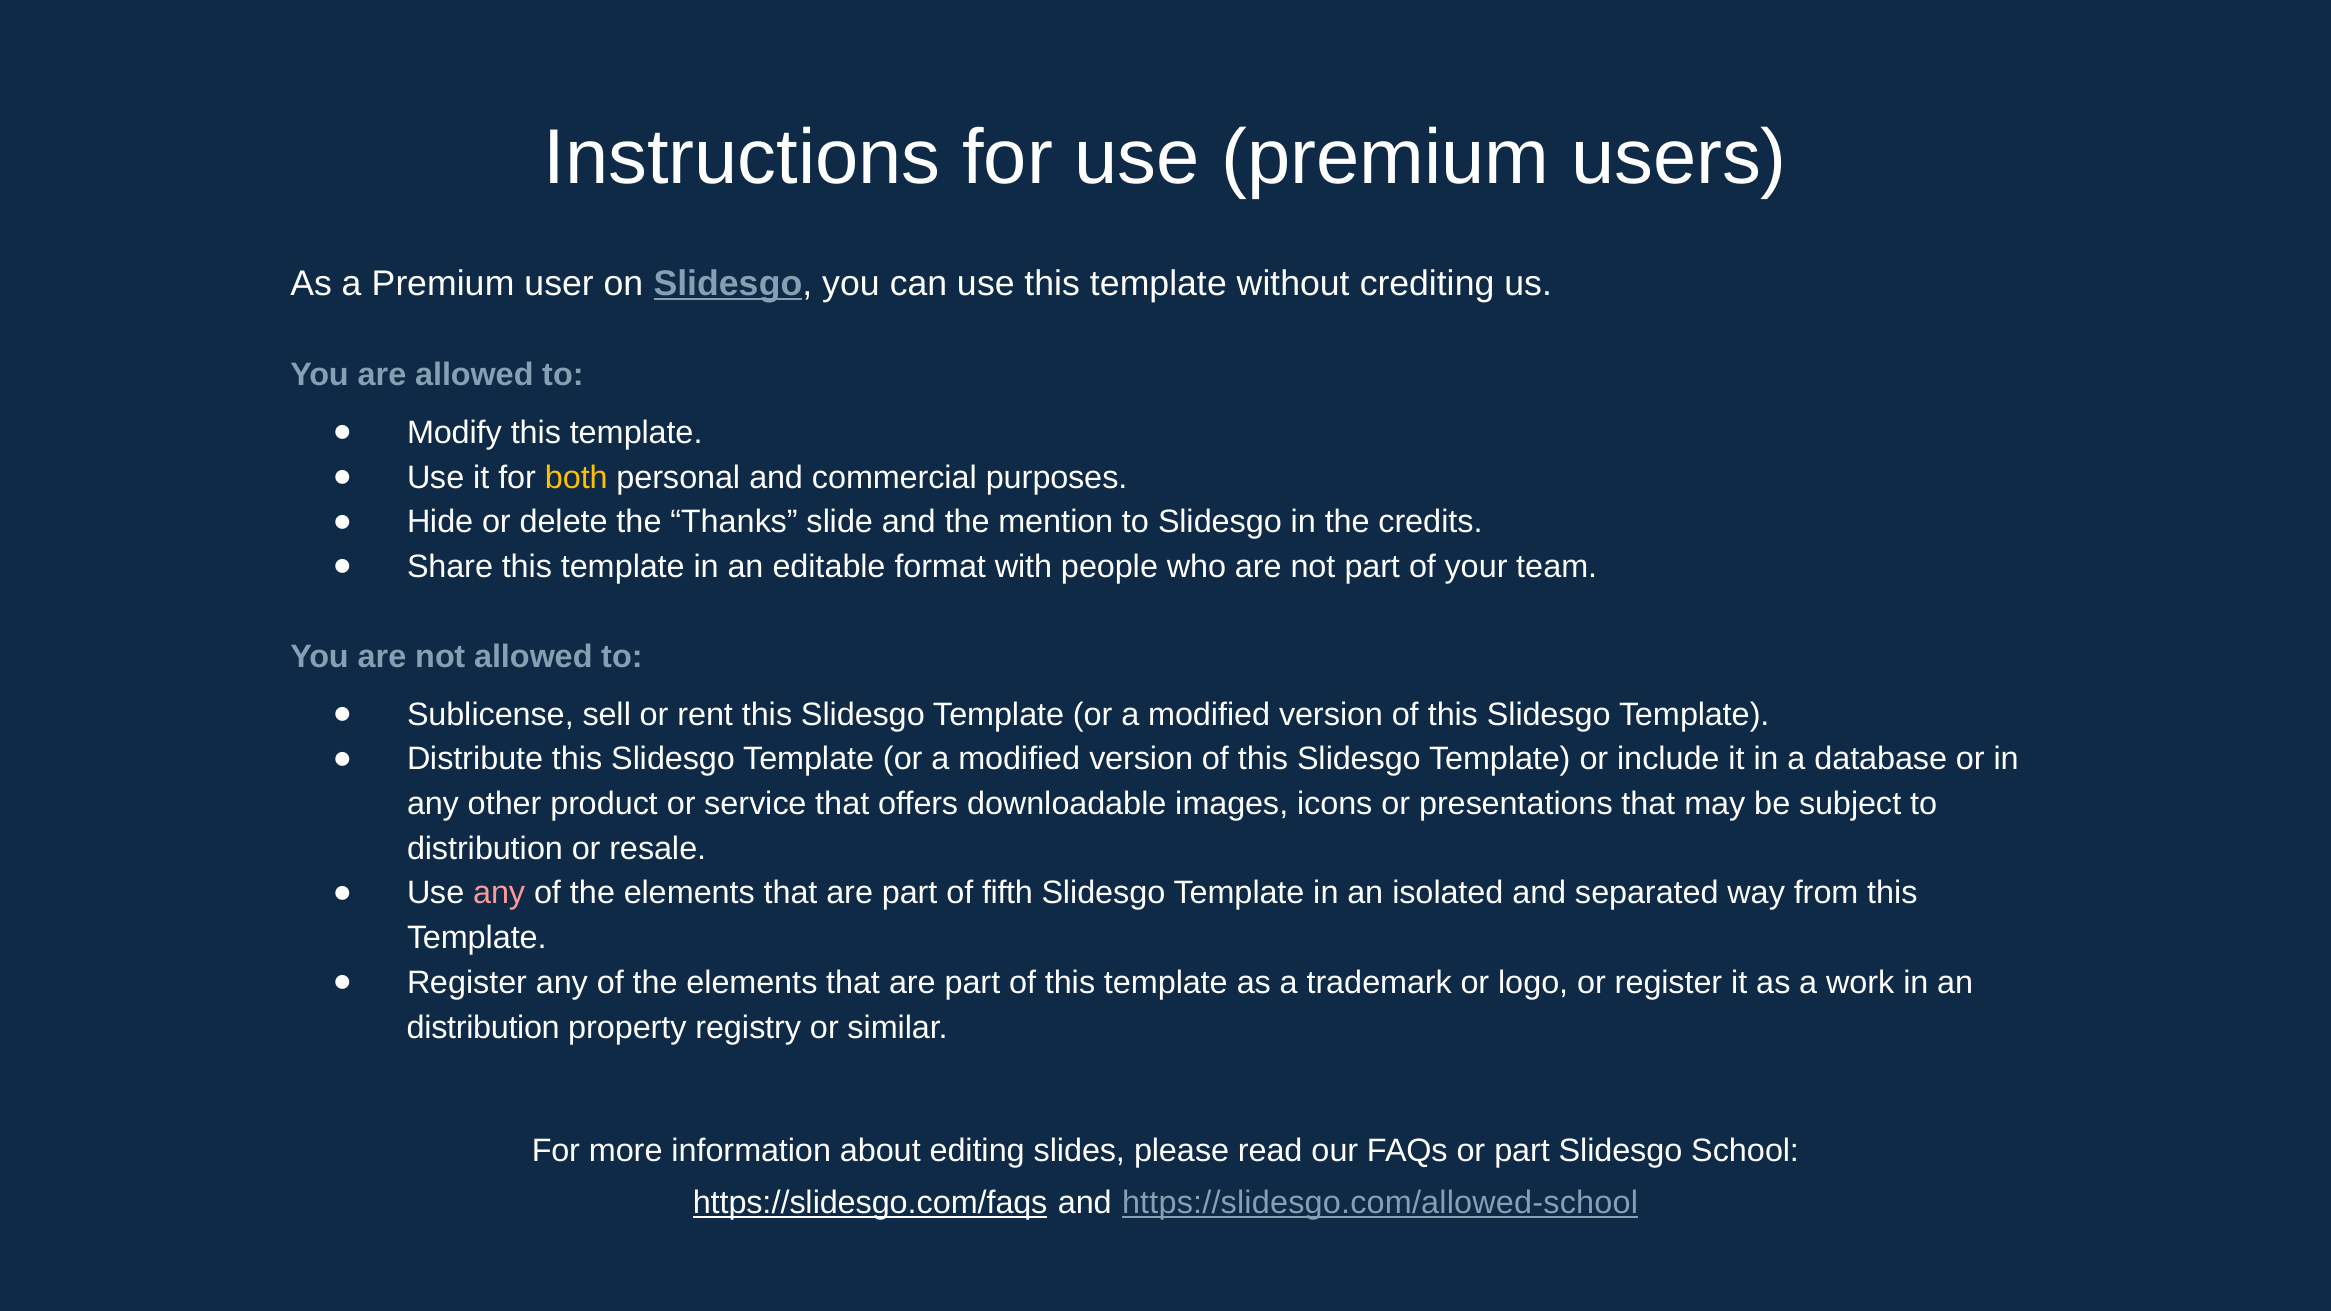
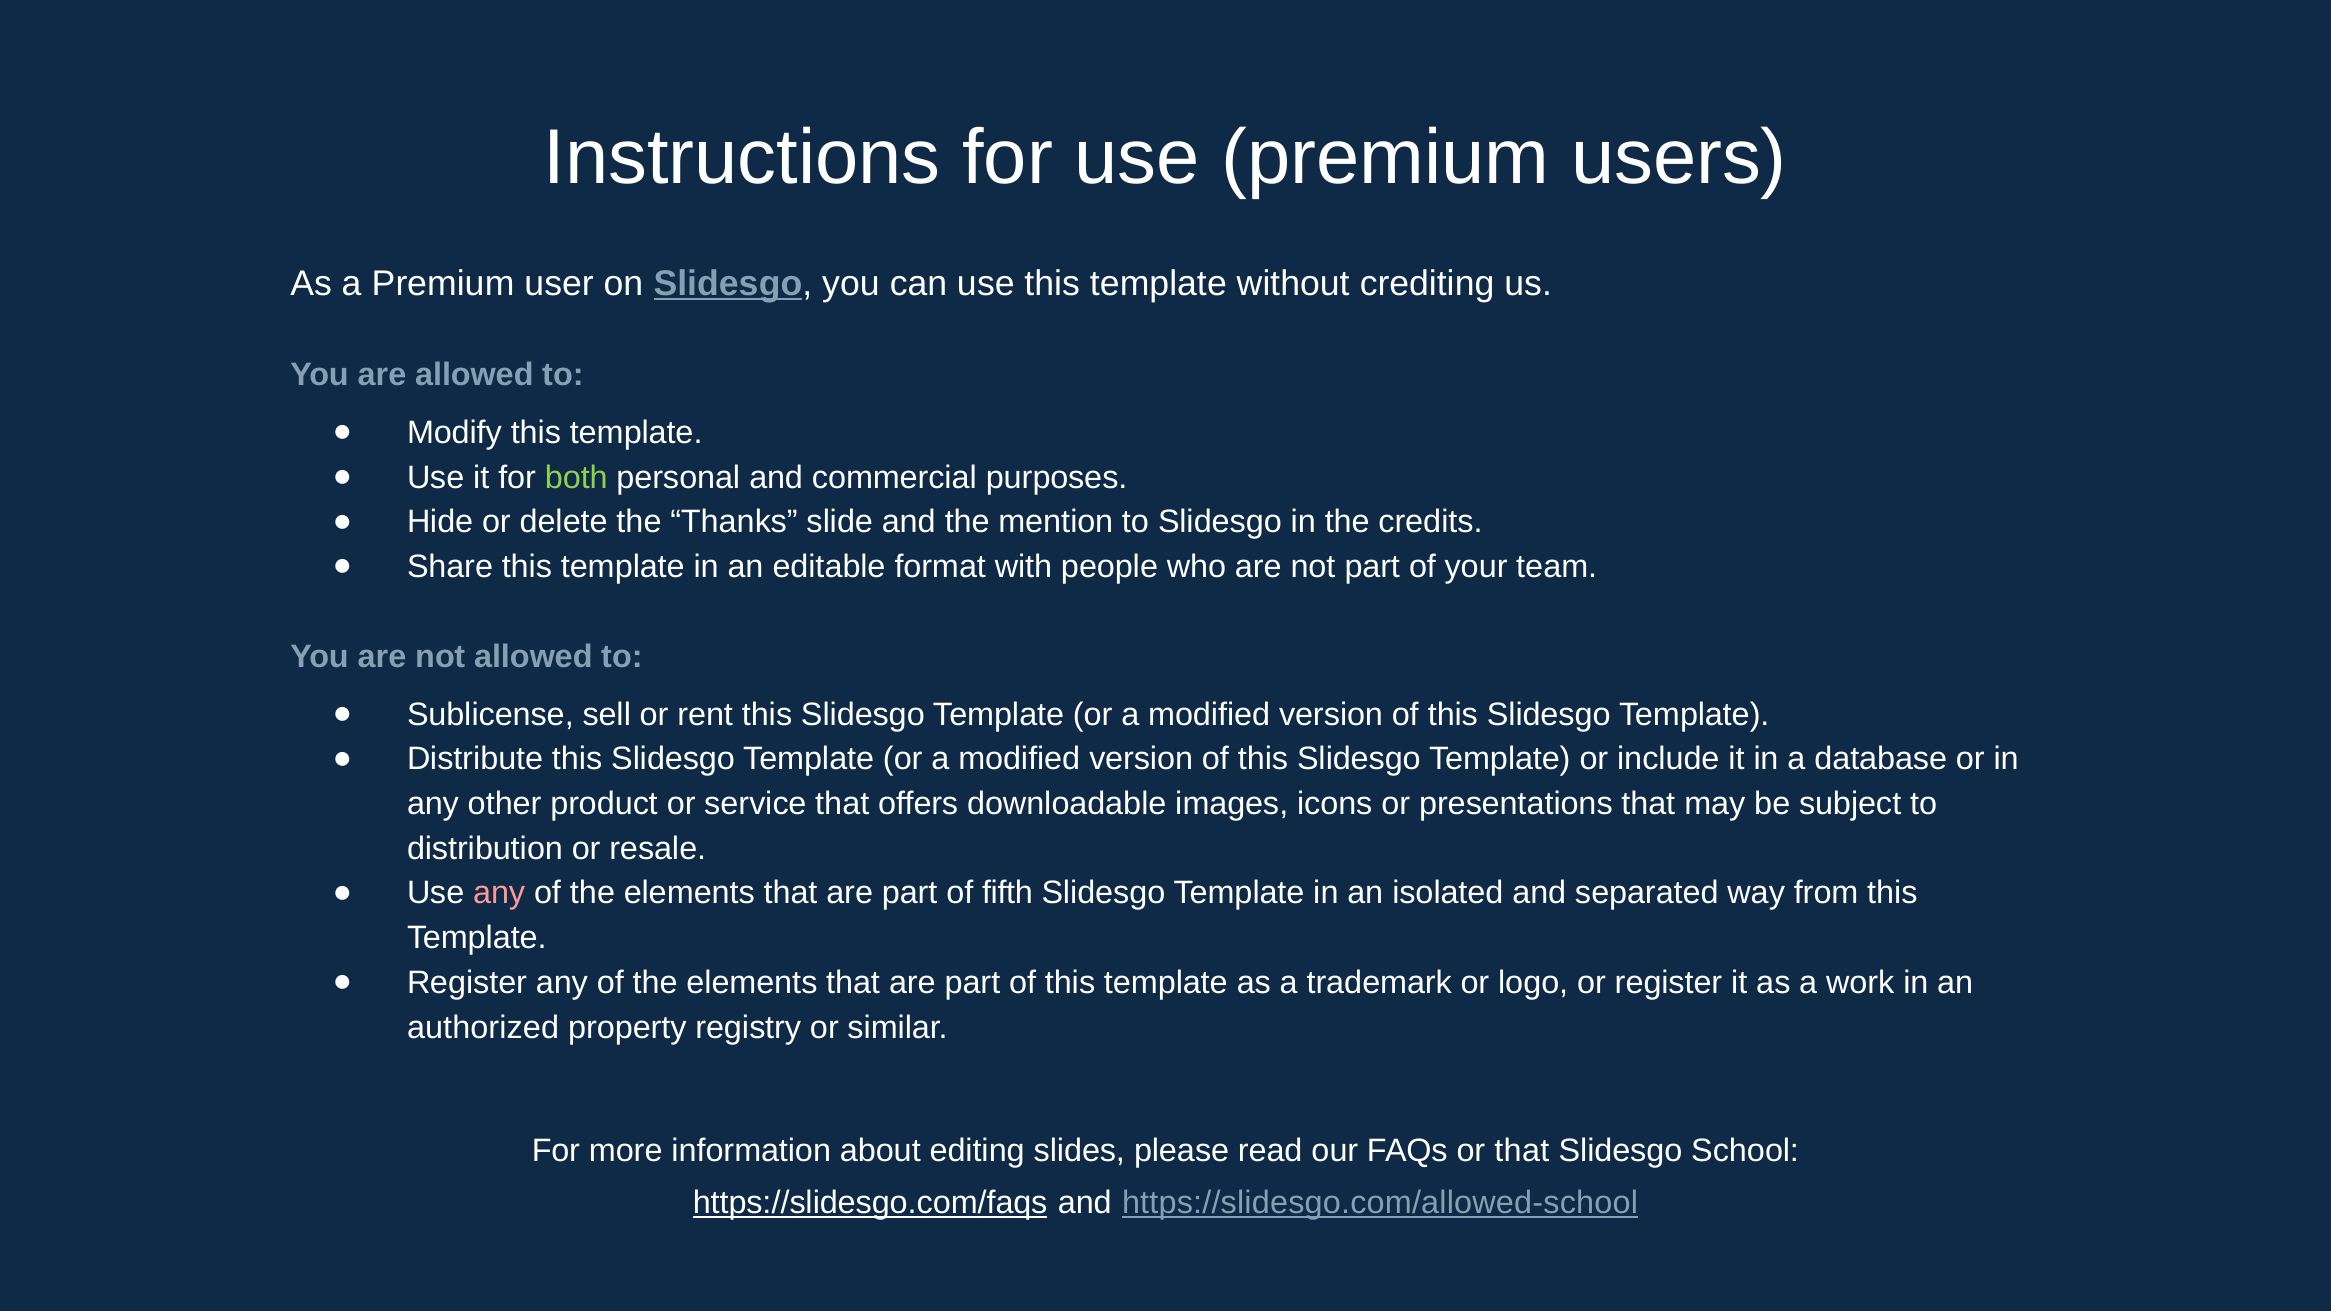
both colour: yellow -> light green
distribution at (483, 1028): distribution -> authorized
or part: part -> that
